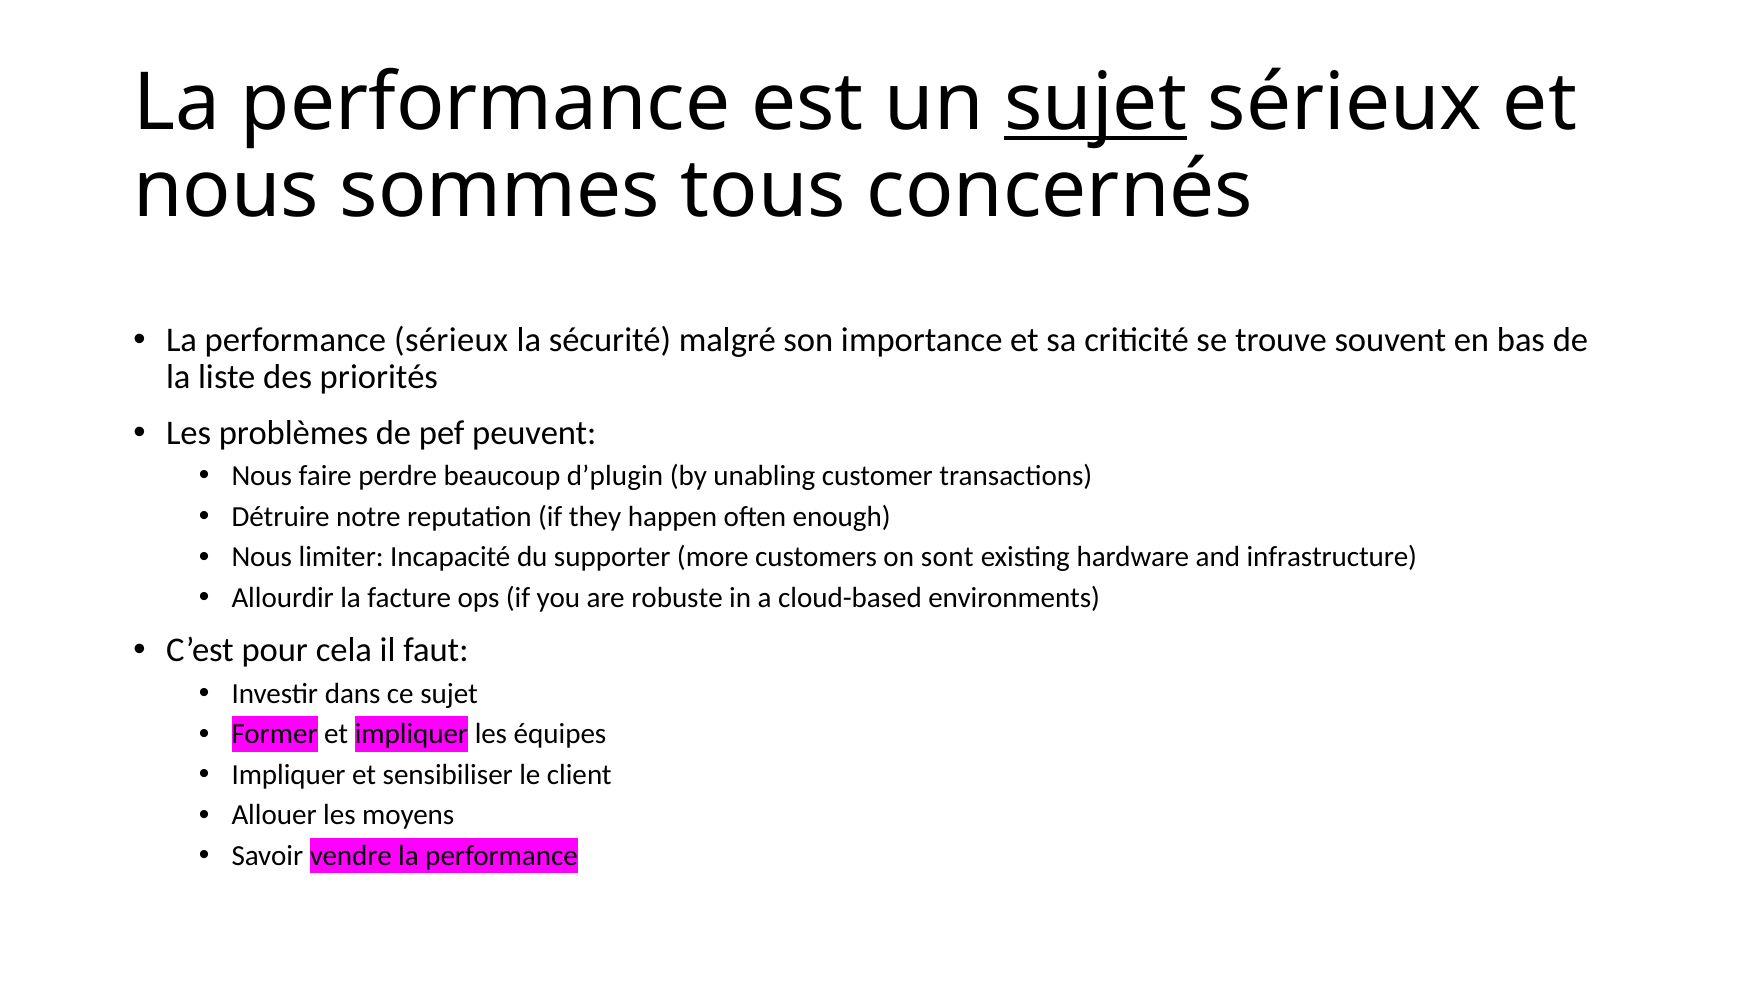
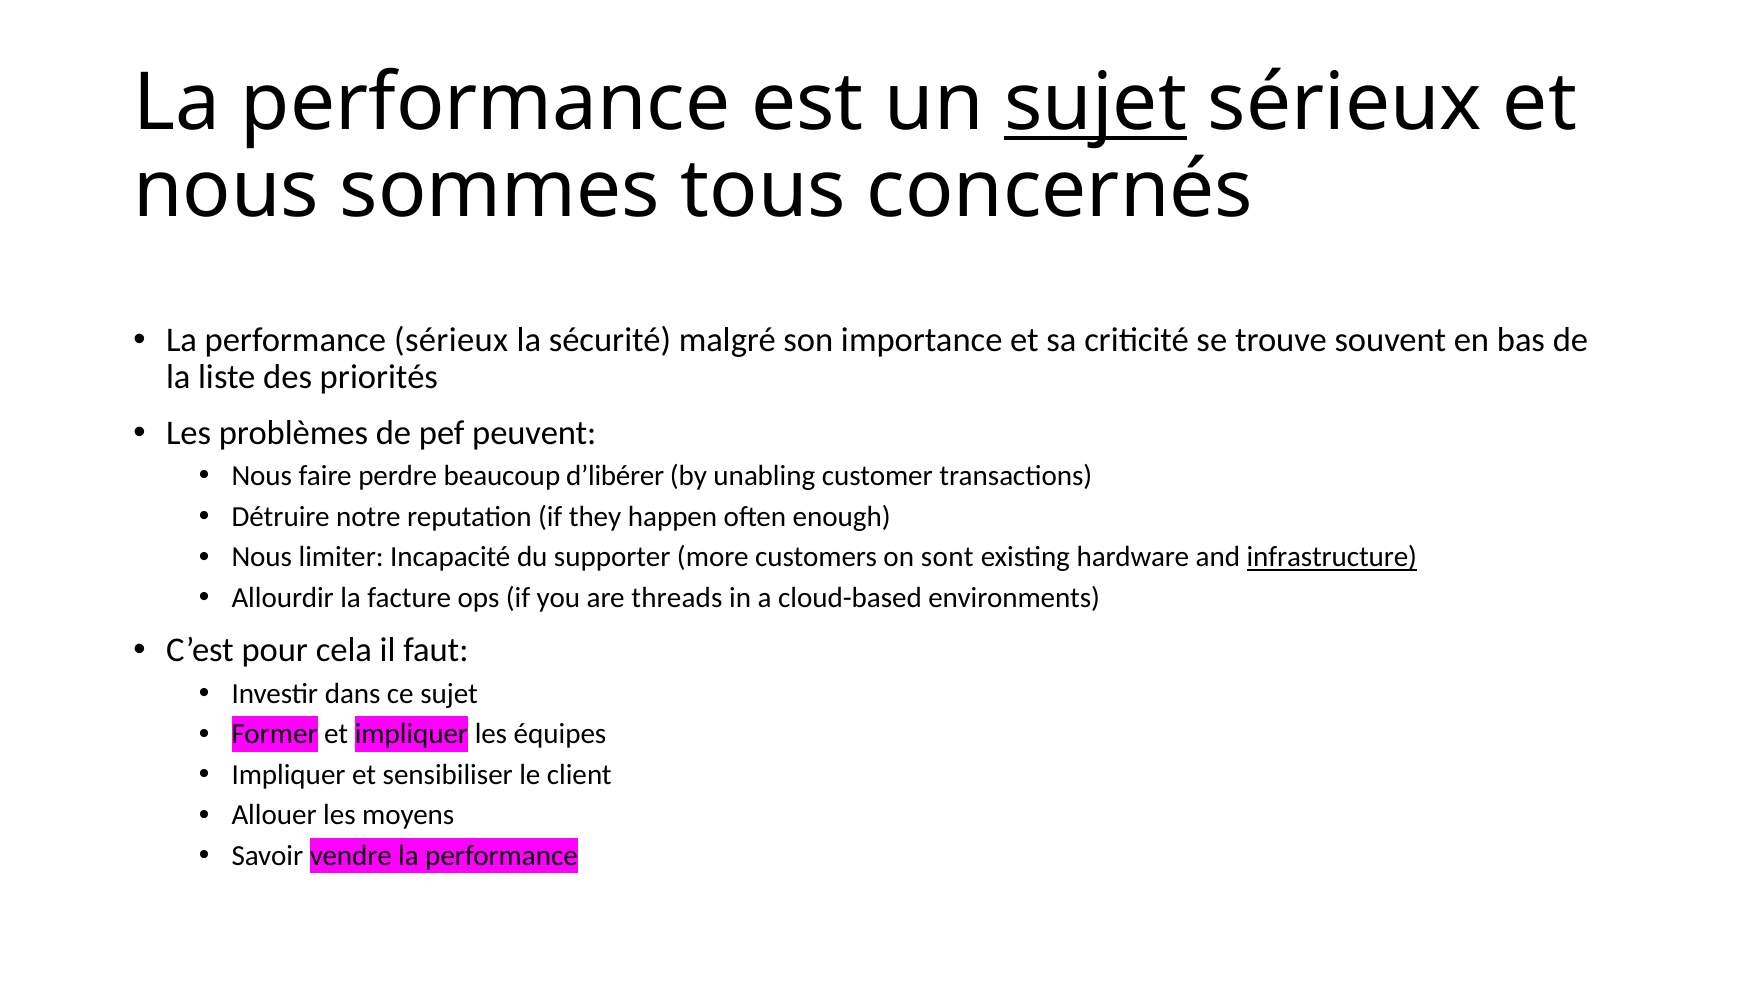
d’plugin: d’plugin -> d’libérer
infrastructure underline: none -> present
robuste: robuste -> threads
